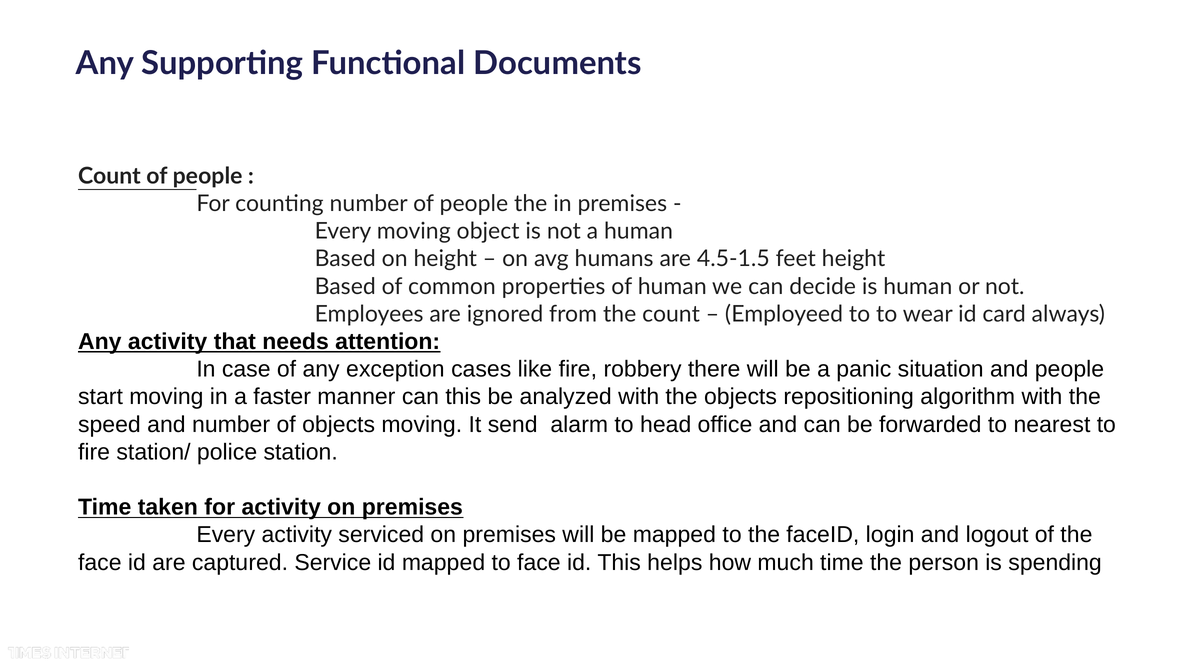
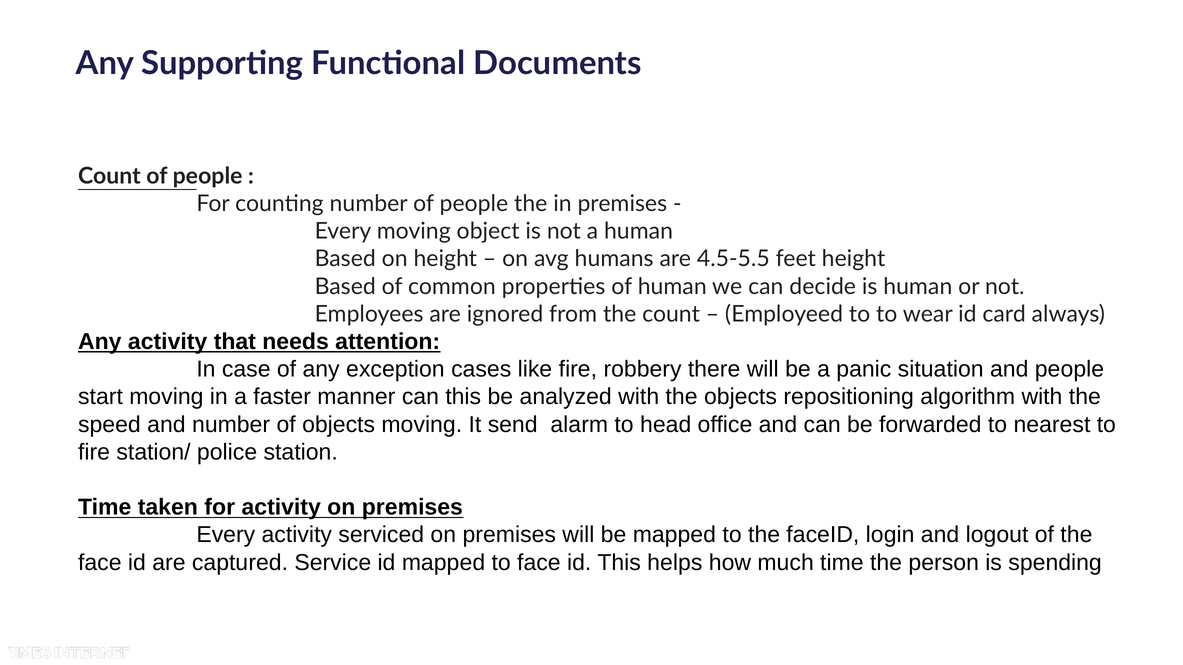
4.5-1.5: 4.5-1.5 -> 4.5-5.5
